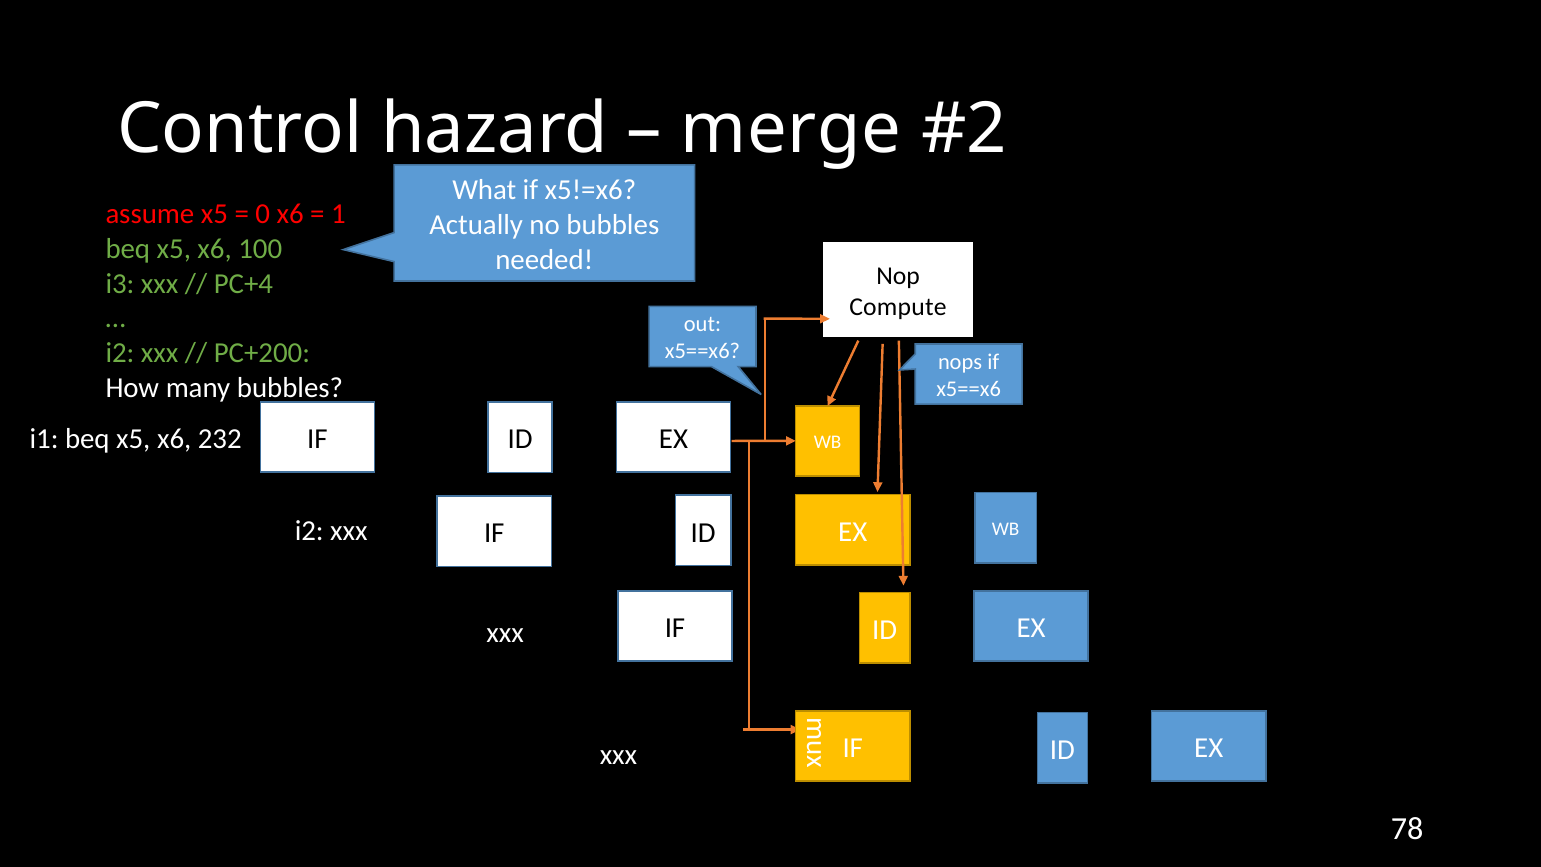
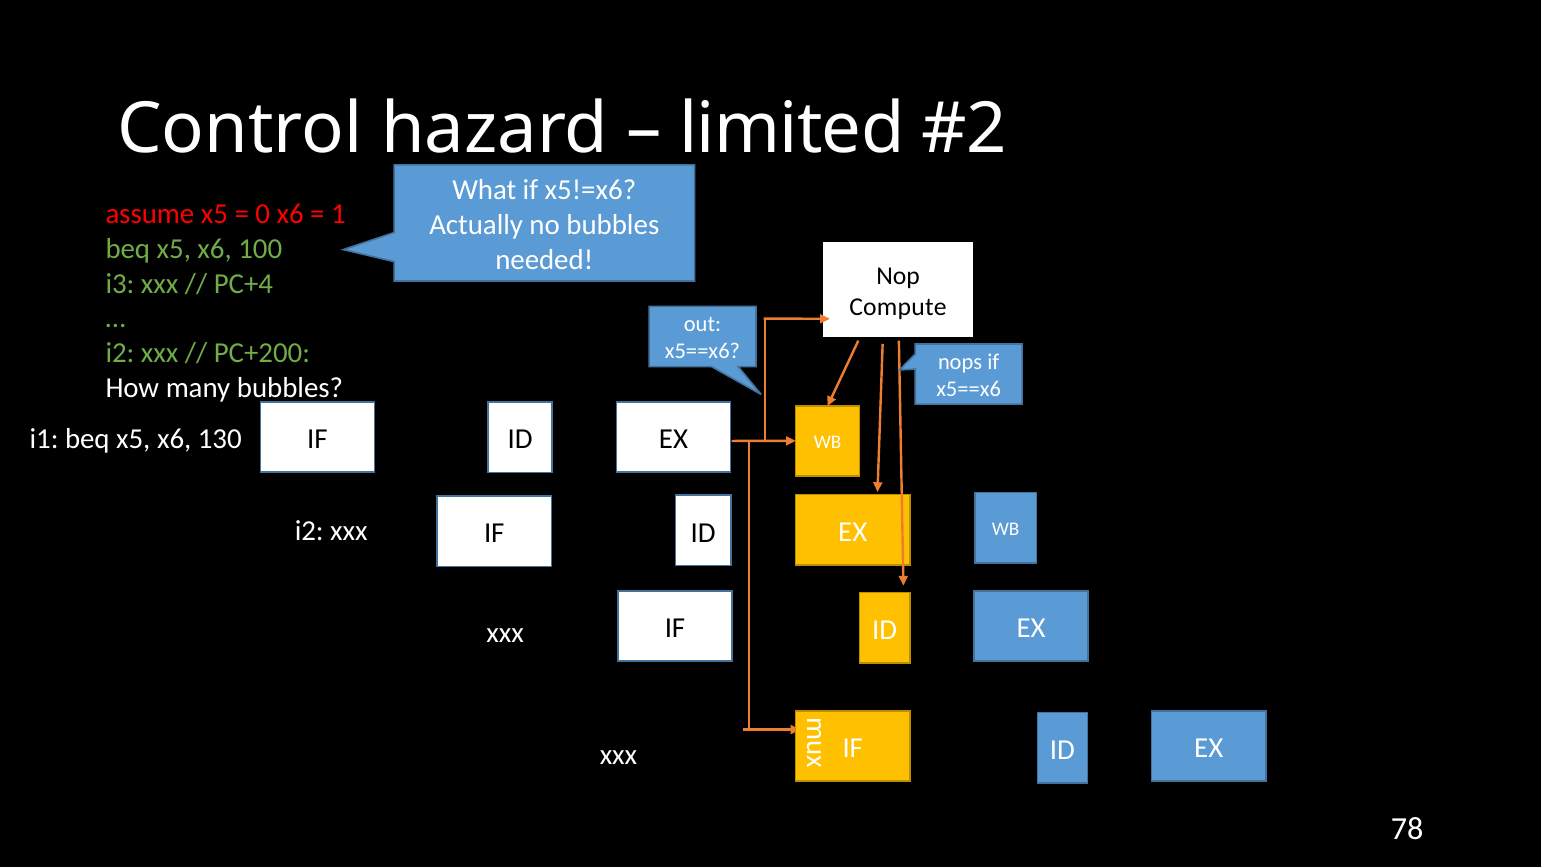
merge: merge -> limited
232: 232 -> 130
